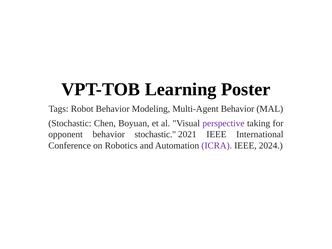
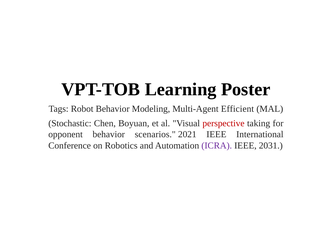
Multi-Agent Behavior: Behavior -> Efficient
perspective colour: purple -> red
behavior stochastic: stochastic -> scenarios
2024: 2024 -> 2031
